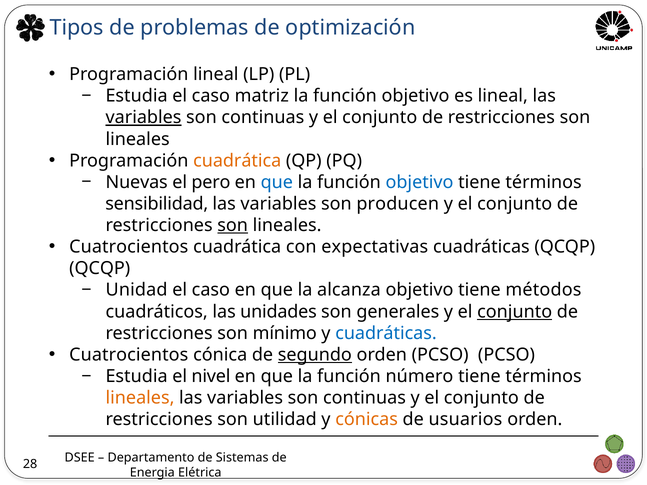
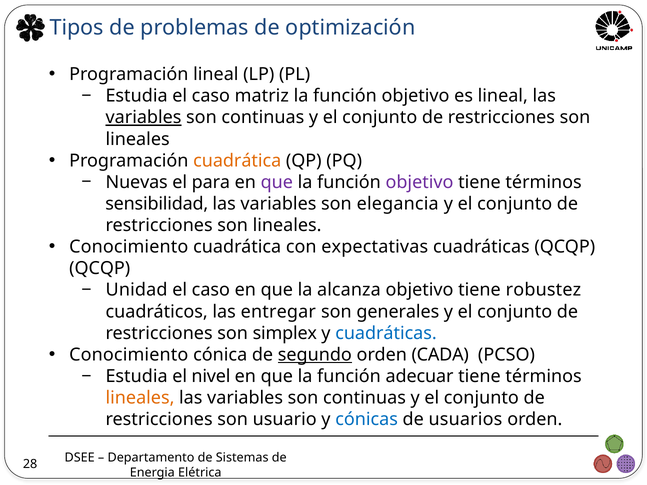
pero: pero -> para
que at (277, 182) colour: blue -> purple
objetivo at (419, 182) colour: blue -> purple
producen: producen -> elegancia
son at (233, 225) underline: present -> none
Cuatrocientos at (129, 247): Cuatrocientos -> Conocimiento
métodos: métodos -> robustez
unidades: unidades -> entregar
conjunto at (515, 312) underline: present -> none
mínimo: mínimo -> simplex
Cuatrocientos at (129, 355): Cuatrocientos -> Conocimiento
orden PCSO: PCSO -> CADA
número: número -> adecuar
utilidad: utilidad -> usuario
cónicas colour: orange -> blue
